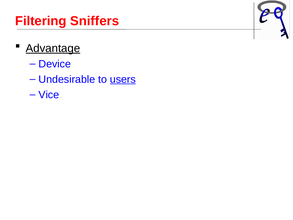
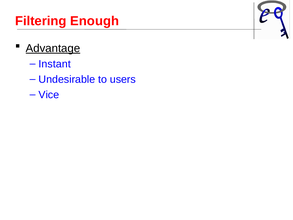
Sniffers: Sniffers -> Enough
Device: Device -> Instant
users underline: present -> none
